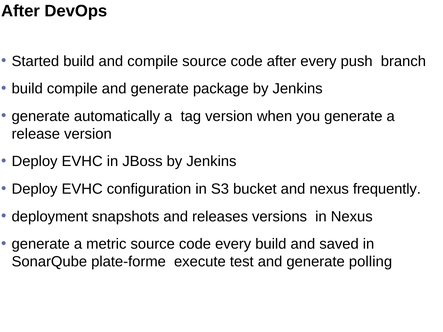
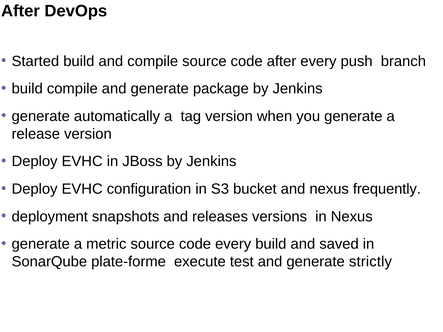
polling: polling -> strictly
